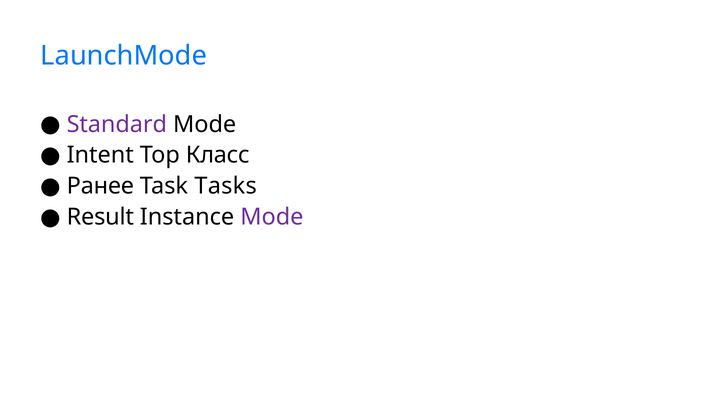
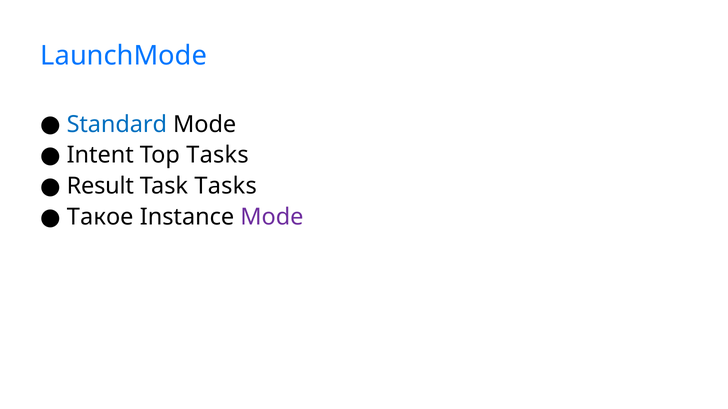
Standard colour: purple -> blue
Top Класс: Класс -> Tasks
Ранее: Ранее -> Result
Result: Result -> Такое
